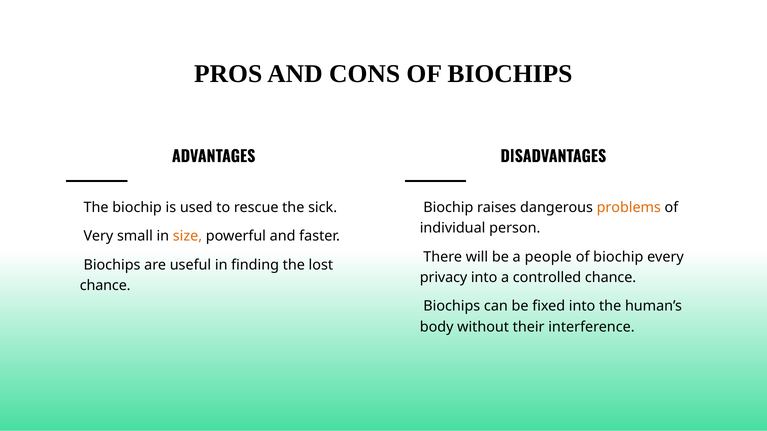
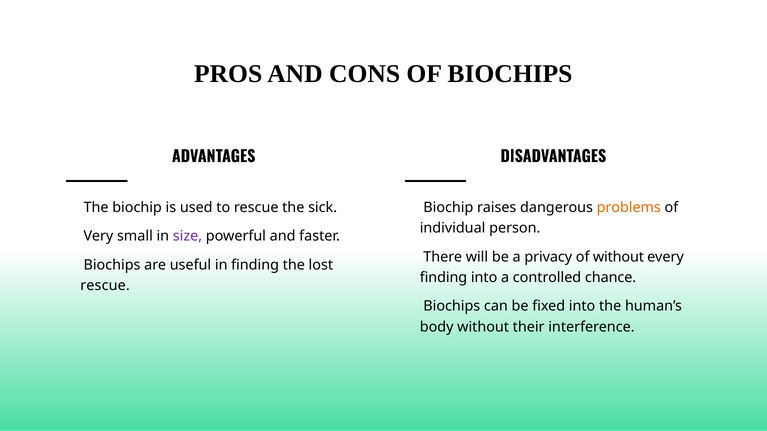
size colour: orange -> purple
people: people -> privacy
of biochip: biochip -> without
privacy at (444, 278): privacy -> finding
chance at (105, 286): chance -> rescue
